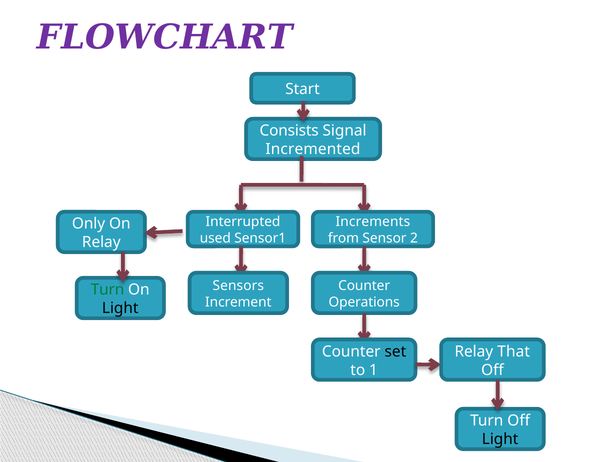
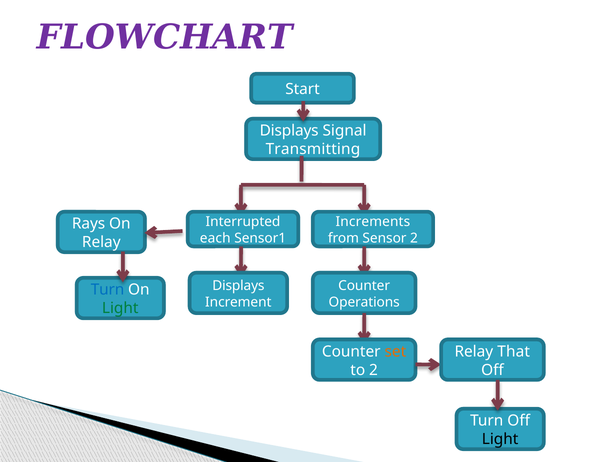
Consists at (289, 131): Consists -> Displays
Incremented: Incremented -> Transmitting
Only: Only -> Rays
used: used -> each
Sensors at (238, 286): Sensors -> Displays
Turn at (108, 290) colour: green -> blue
Light at (120, 308) colour: black -> green
set colour: black -> orange
to 1: 1 -> 2
